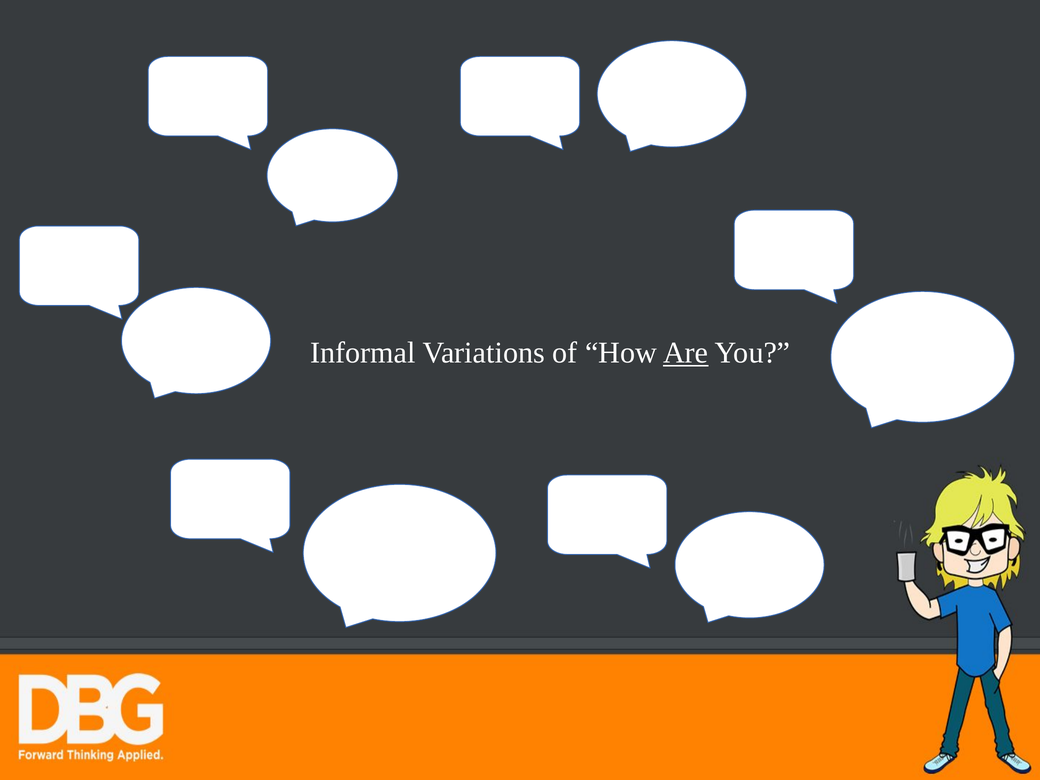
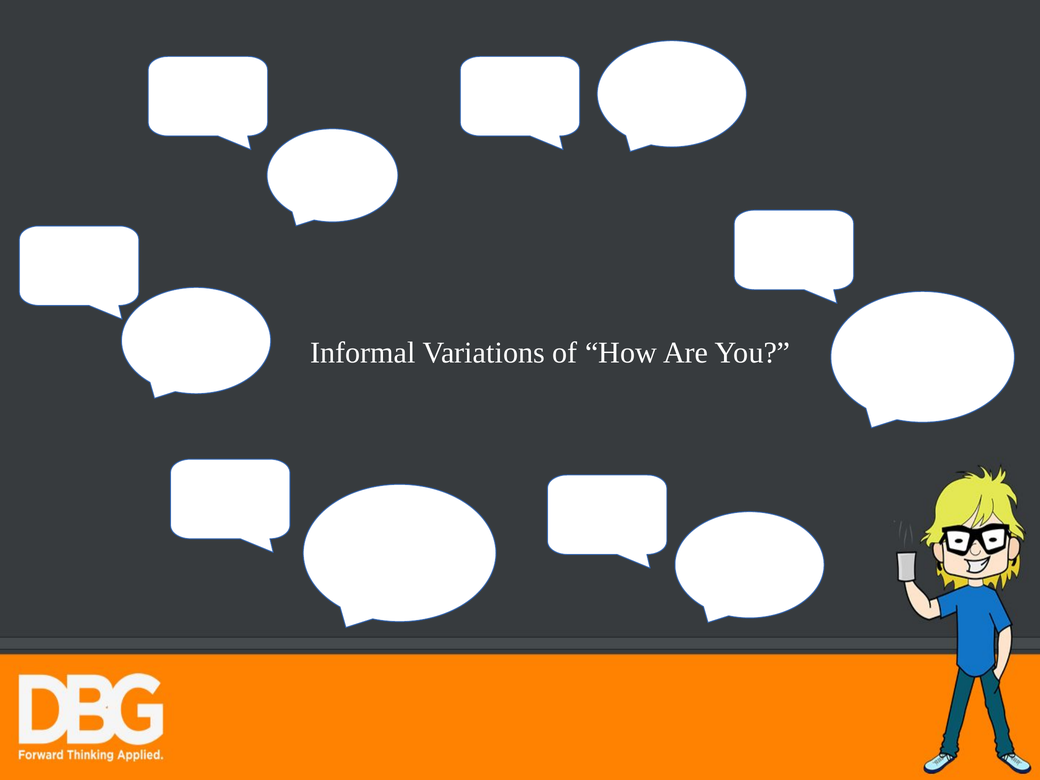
Are underline: present -> none
